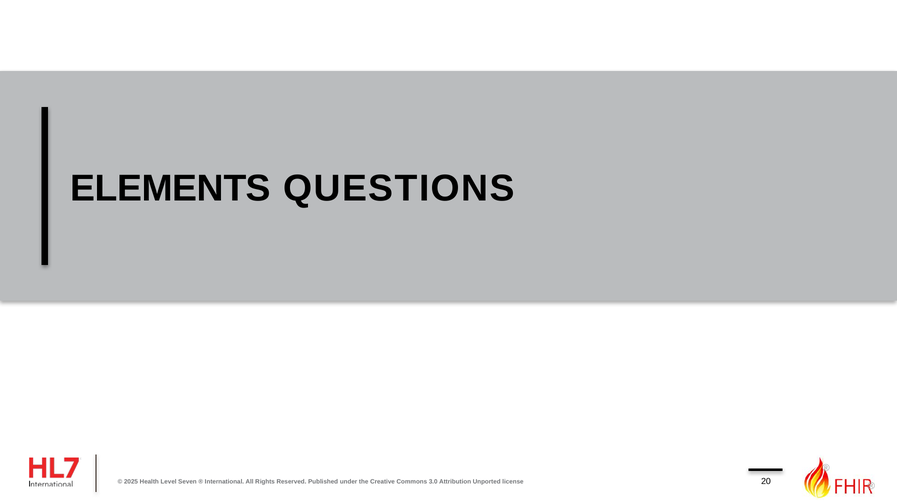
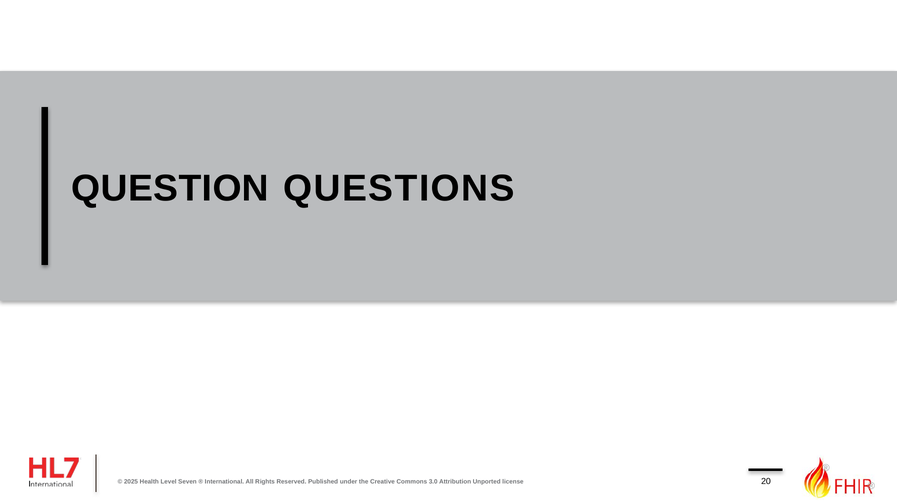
ELEMENTS: ELEMENTS -> QUESTION
